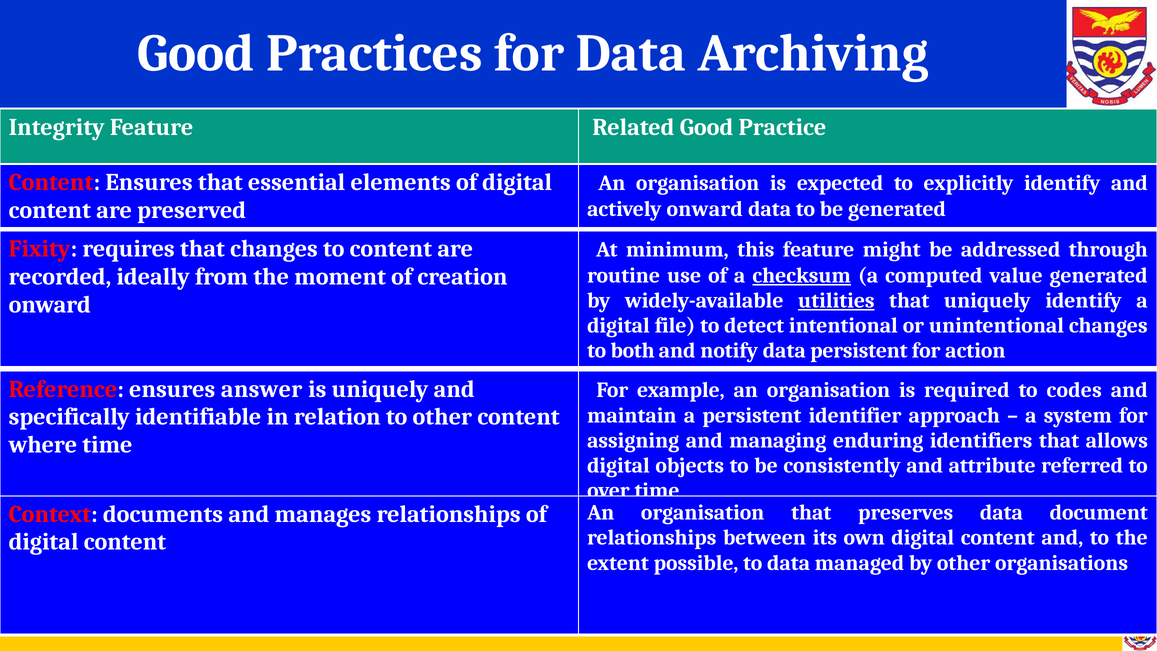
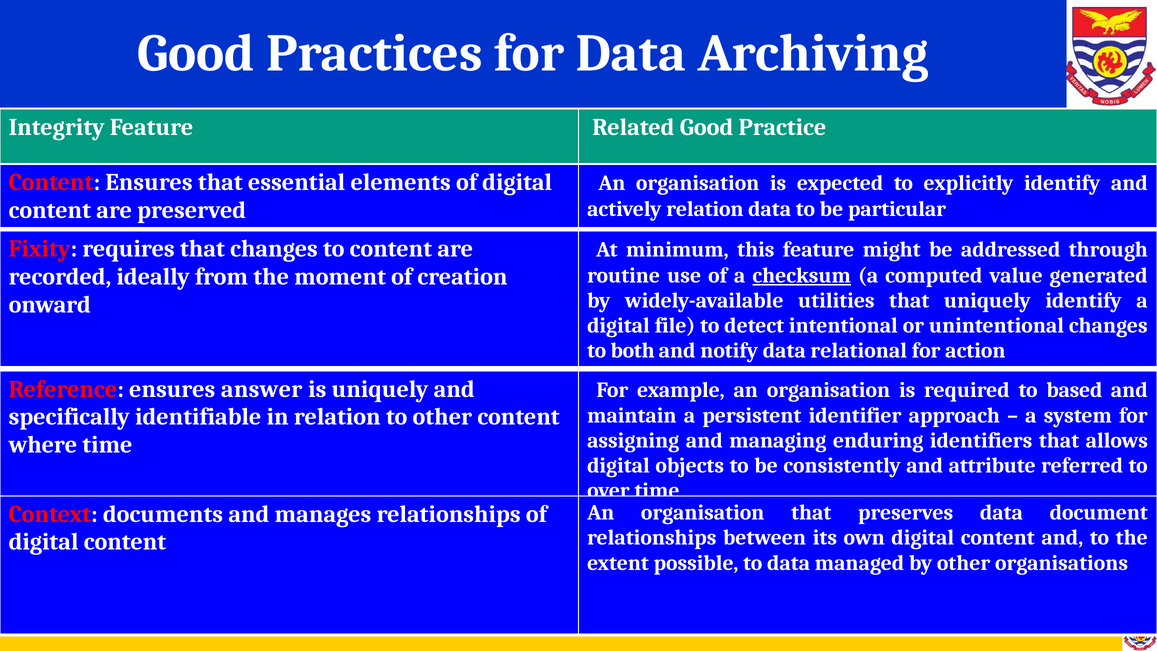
actively onward: onward -> relation
be generated: generated -> particular
utilities underline: present -> none
data persistent: persistent -> relational
codes: codes -> based
